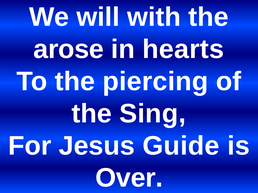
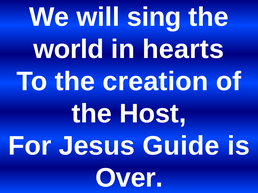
with: with -> sing
arose: arose -> world
piercing: piercing -> creation
Sing: Sing -> Host
